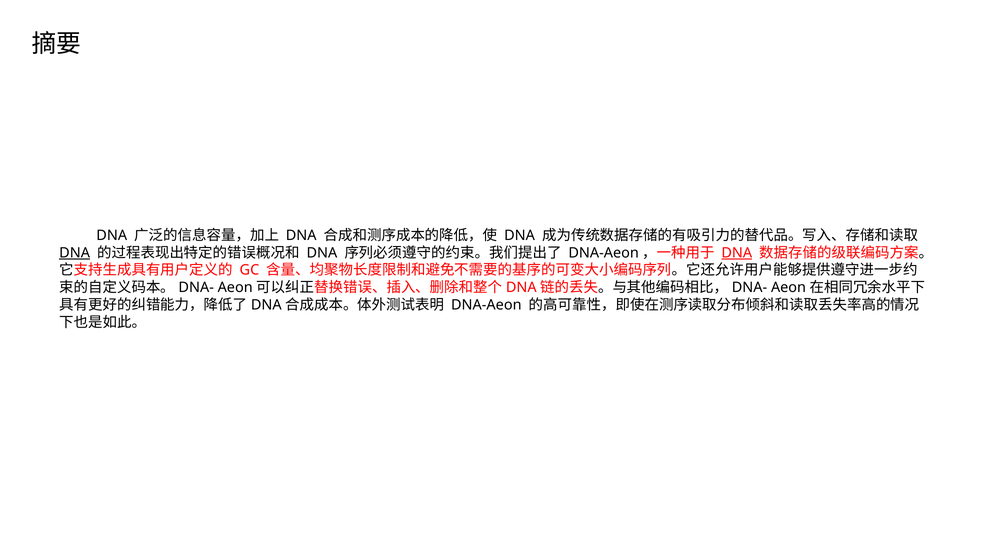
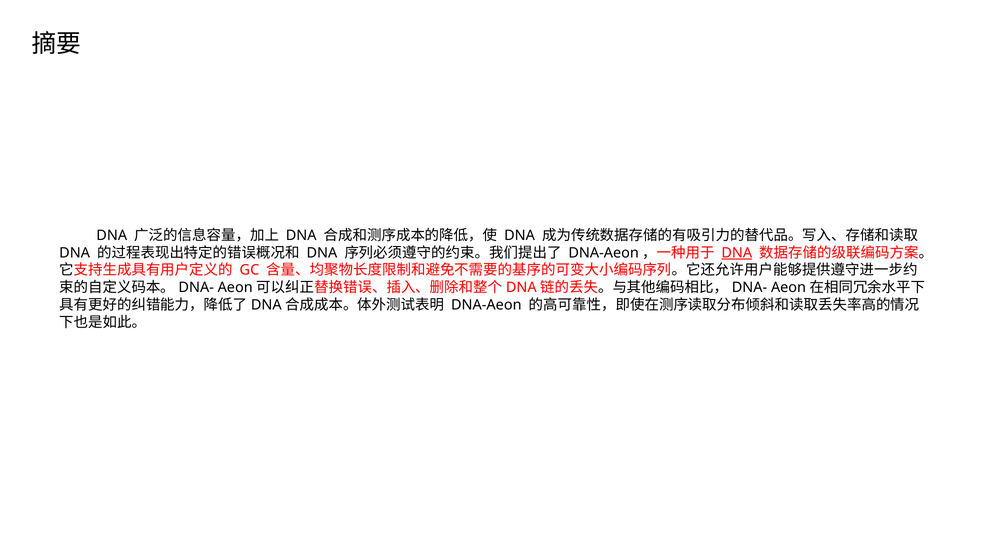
DNA at (75, 253) underline: present -> none
